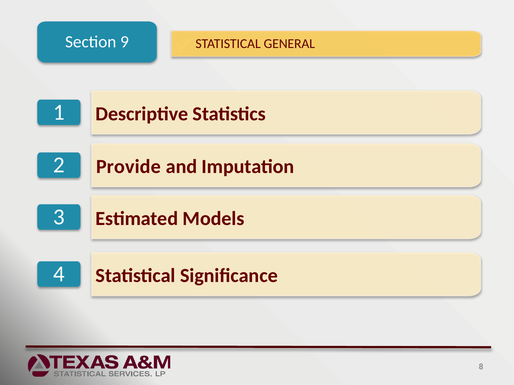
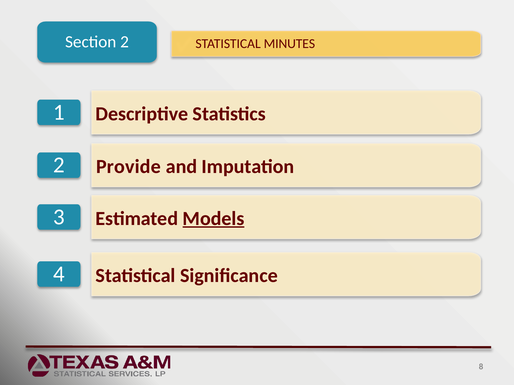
Section 9: 9 -> 2
GENERAL: GENERAL -> MINUTES
Models underline: none -> present
